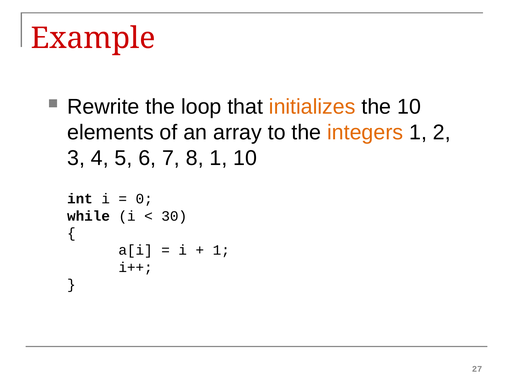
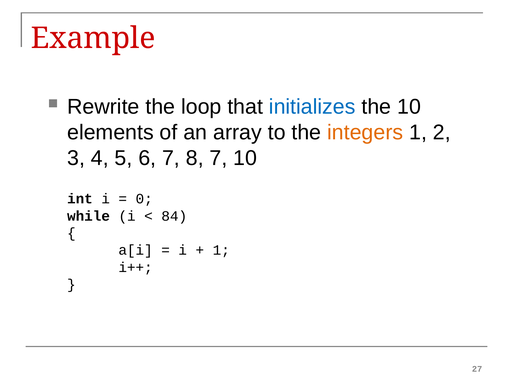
initializes colour: orange -> blue
8 1: 1 -> 7
30: 30 -> 84
